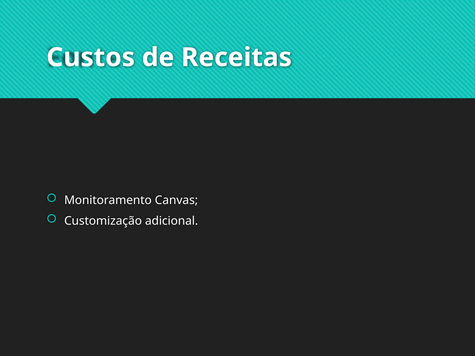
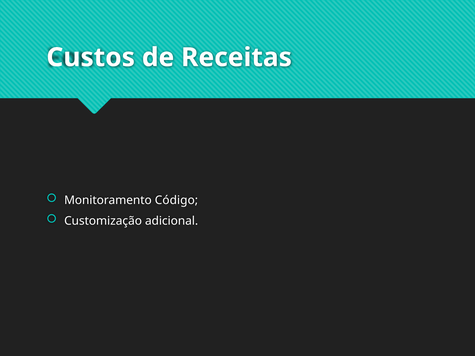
Canvas: Canvas -> Código
